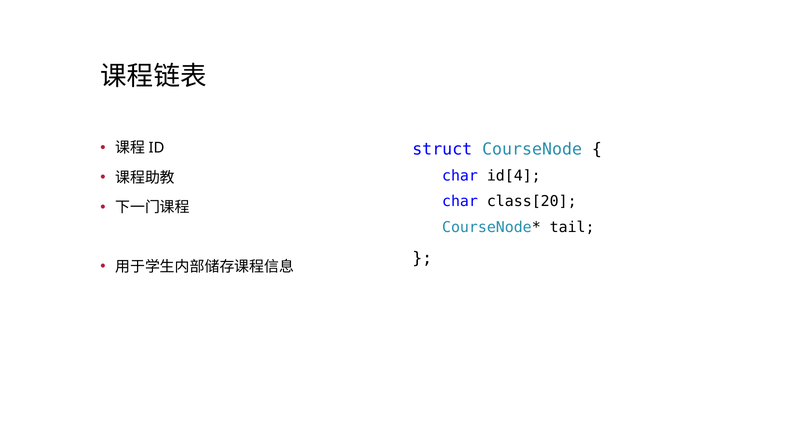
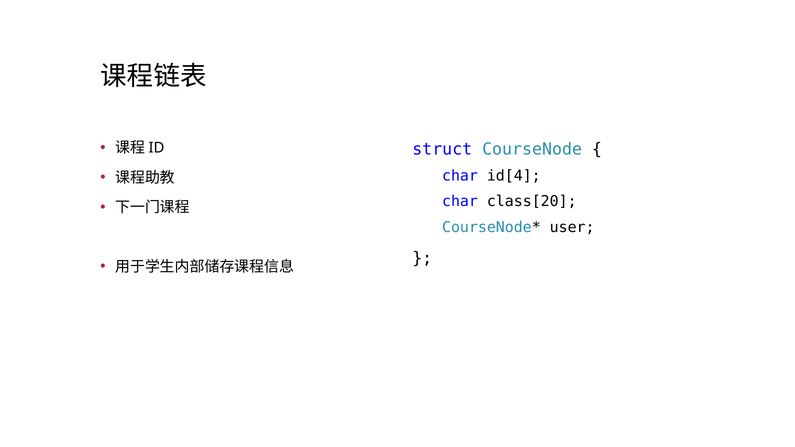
tail: tail -> user
